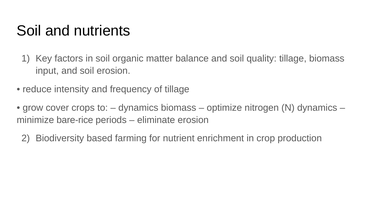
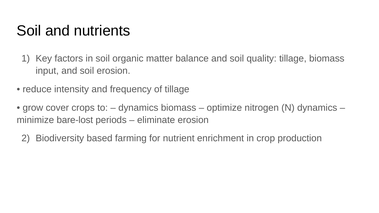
bare-rice: bare-rice -> bare-lost
